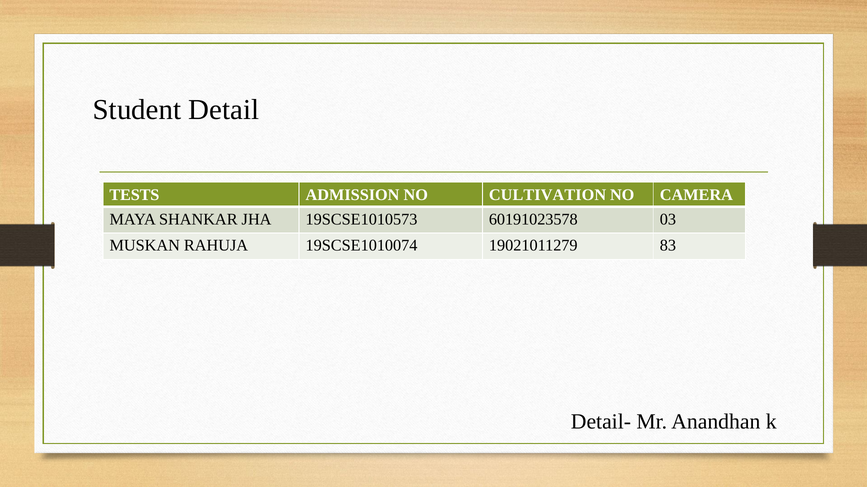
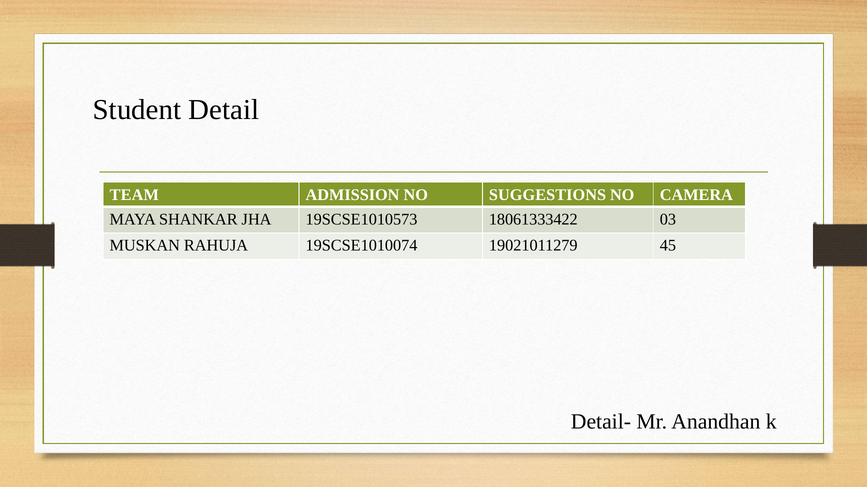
TESTS: TESTS -> TEAM
CULTIVATION: CULTIVATION -> SUGGESTIONS
60191023578: 60191023578 -> 18061333422
83: 83 -> 45
